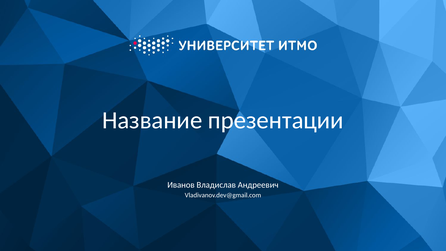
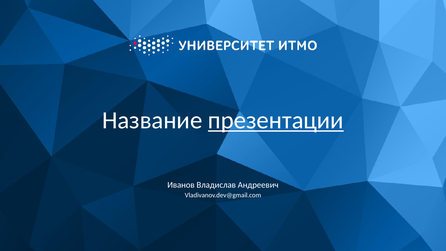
презентации underline: none -> present
